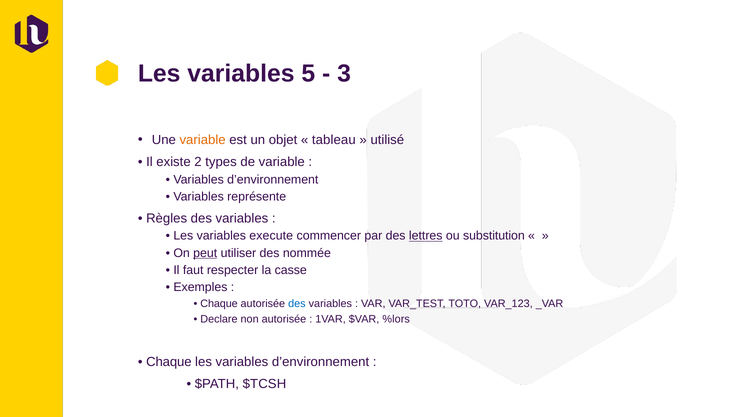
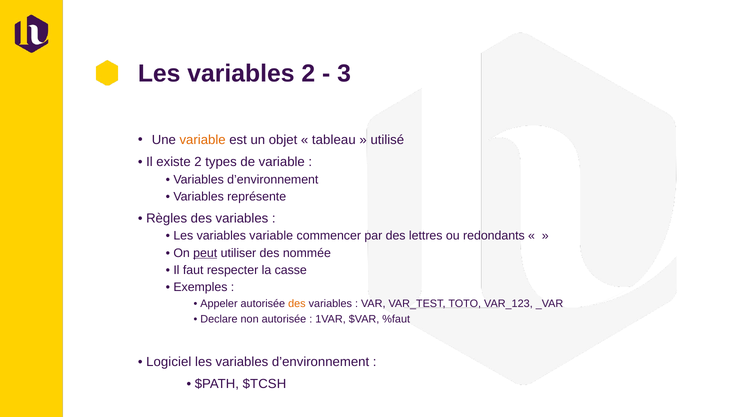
variables 5: 5 -> 2
variables execute: execute -> variable
lettres underline: present -> none
substitution: substitution -> redondants
Chaque at (219, 304): Chaque -> Appeler
des at (297, 304) colour: blue -> orange
%lors: %lors -> %faut
Chaque at (169, 362): Chaque -> Logiciel
